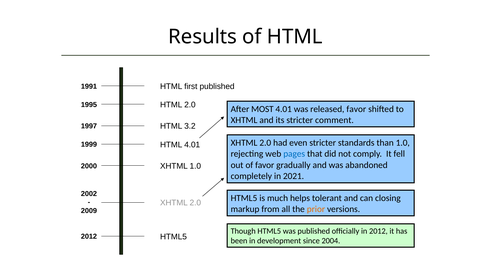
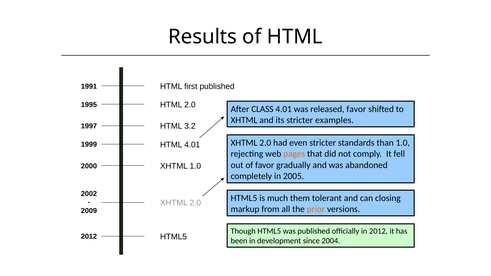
MOST: MOST -> CLASS
comment: comment -> examples
pages colour: blue -> orange
2021: 2021 -> 2005
helps: helps -> them
